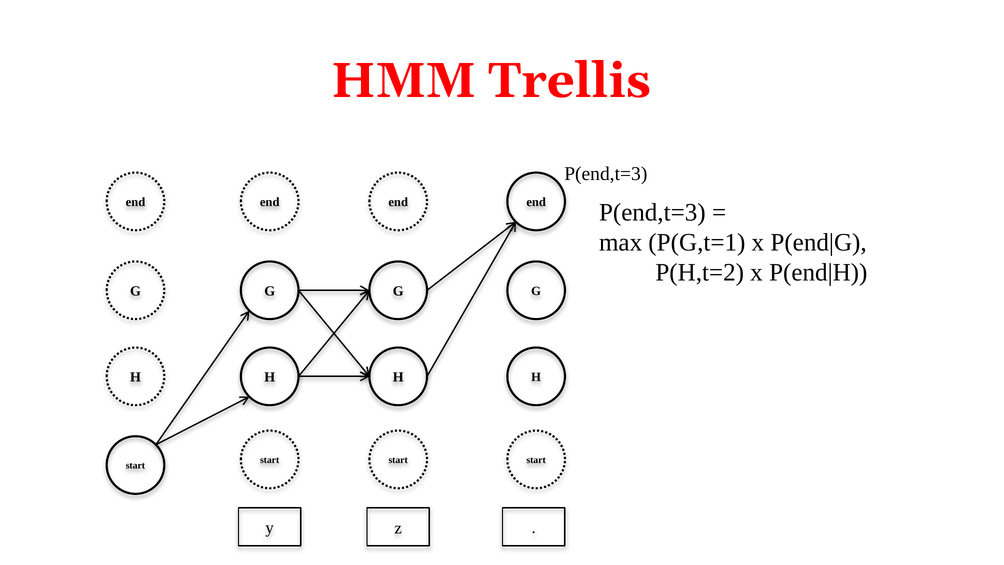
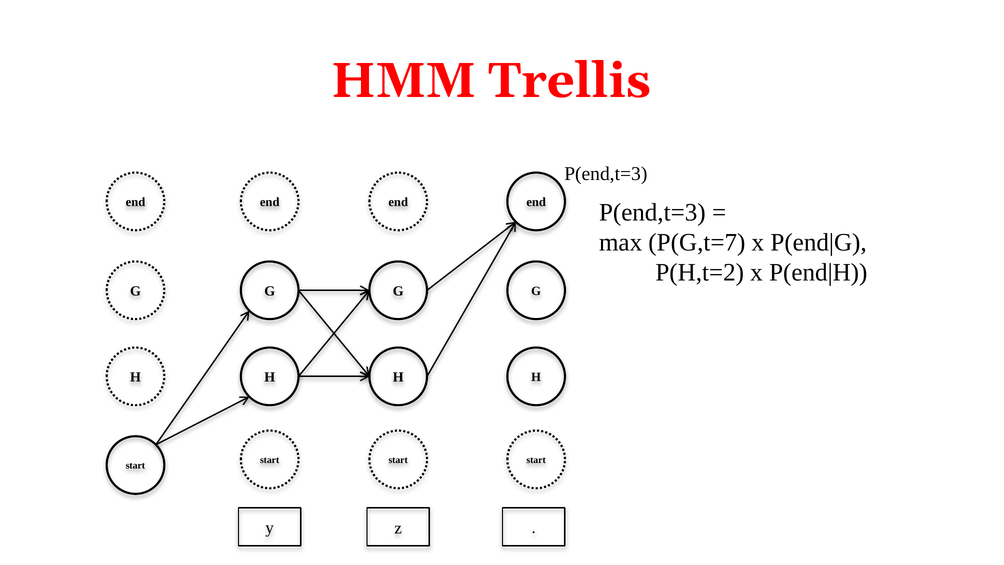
P(G,t=1: P(G,t=1 -> P(G,t=7
